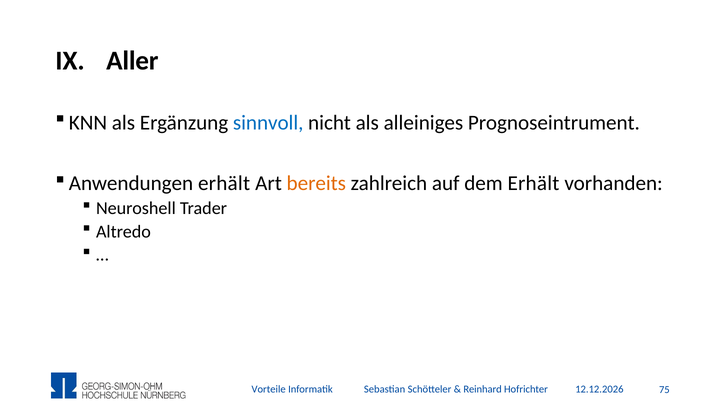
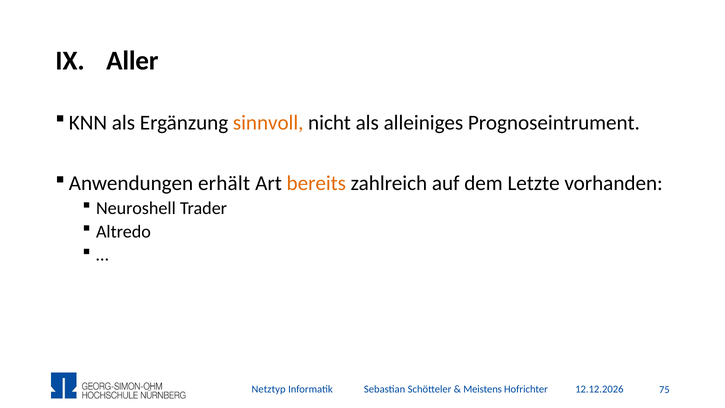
sinnvoll colour: blue -> orange
dem Erhält: Erhält -> Letzte
Vorteile: Vorteile -> Netztyp
Reinhard: Reinhard -> Meistens
